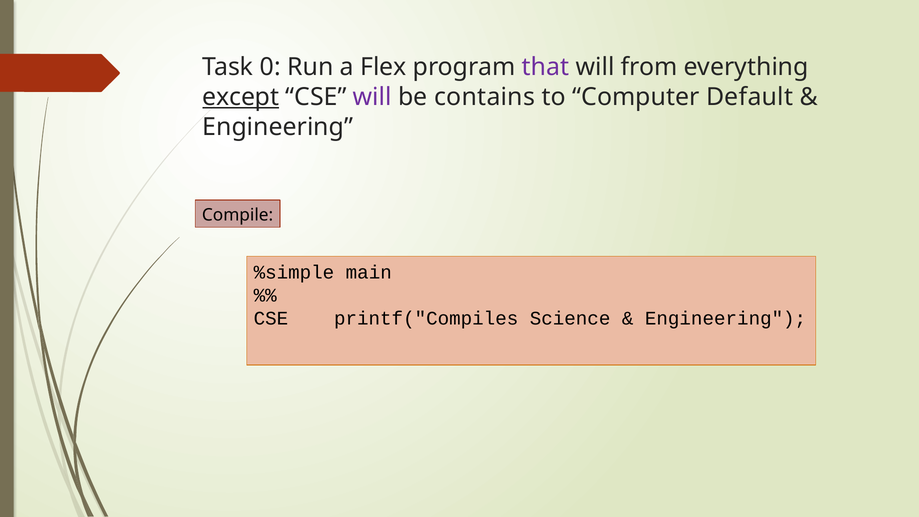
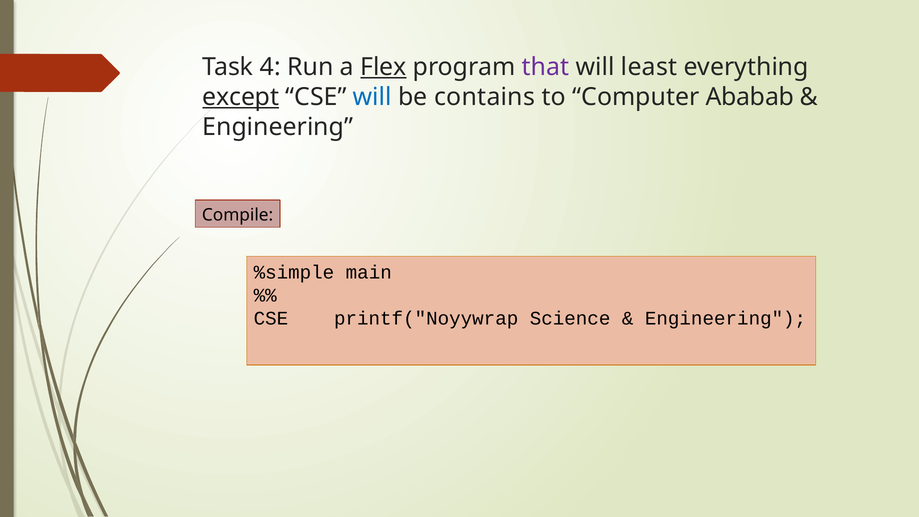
0: 0 -> 4
Flex underline: none -> present
from: from -> least
will at (372, 97) colour: purple -> blue
Default: Default -> Ababab
printf("Compiles: printf("Compiles -> printf("Noyywrap
